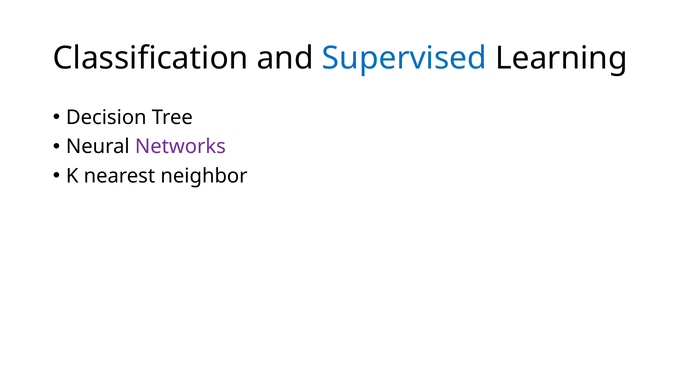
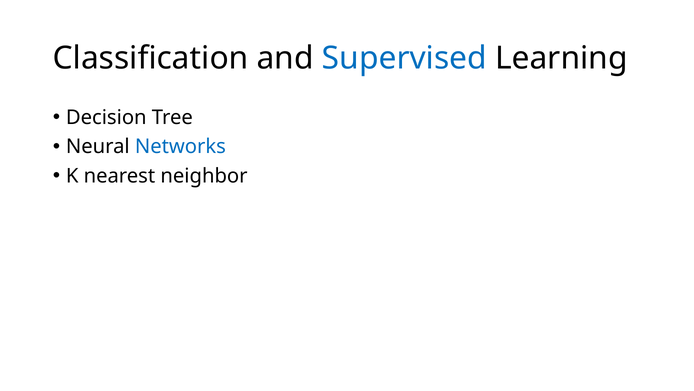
Networks colour: purple -> blue
